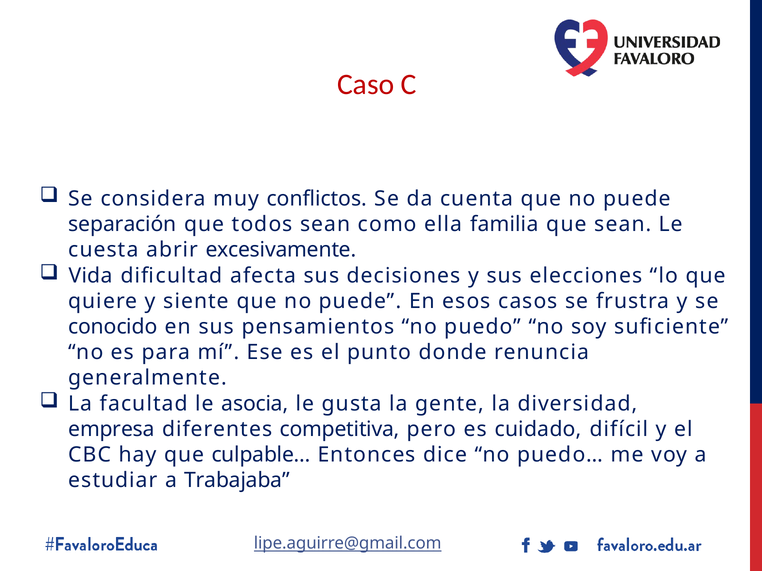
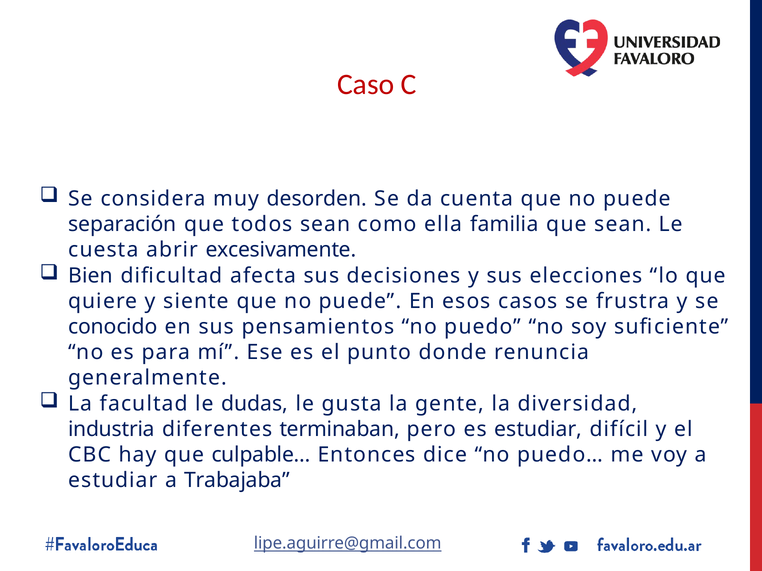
conflictos: conflictos -> desorden
Vida: Vida -> Bien
asocia: asocia -> dudas
empresa: empresa -> industria
competitiva: competitiva -> terminaban
es cuidado: cuidado -> estudiar
